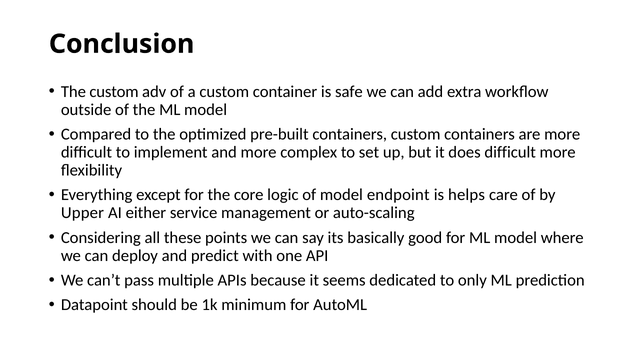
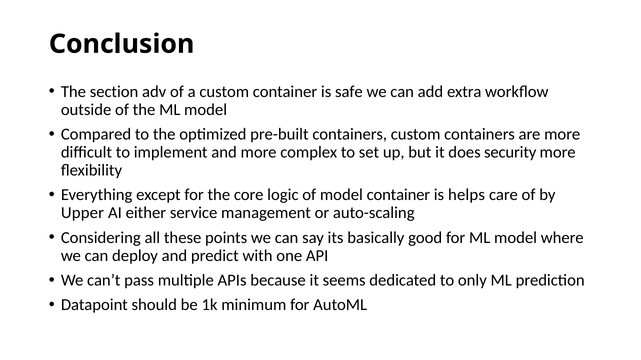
The custom: custom -> section
does difficult: difficult -> security
model endpoint: endpoint -> container
